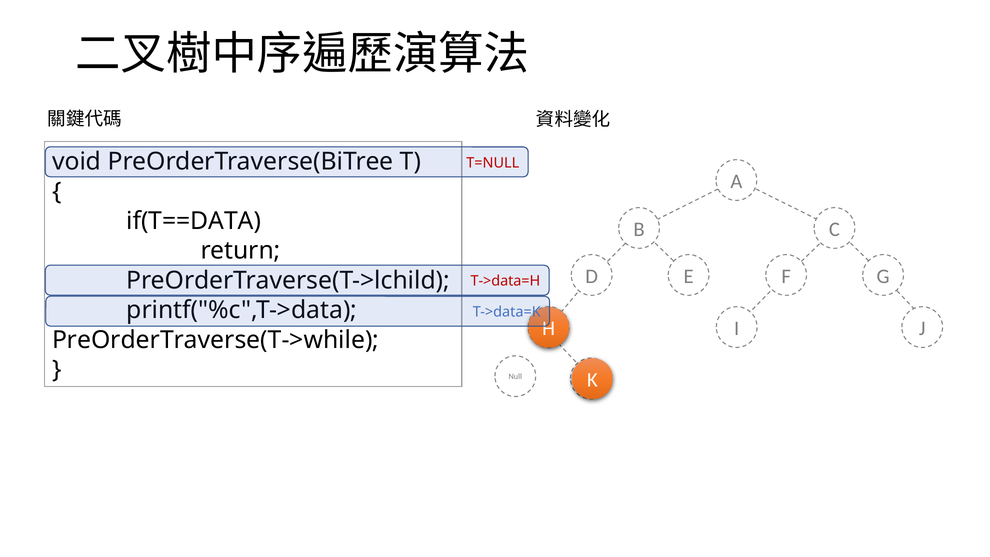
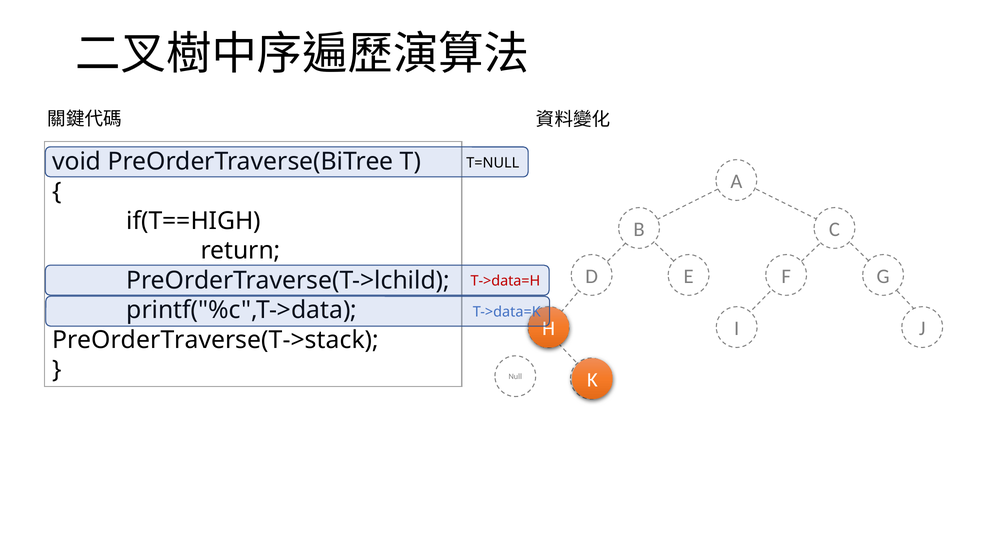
T=NULL colour: red -> black
if(T==DATA: if(T==DATA -> if(T==HIGH
PreOrderTraverse(T->while: PreOrderTraverse(T->while -> PreOrderTraverse(T->stack
